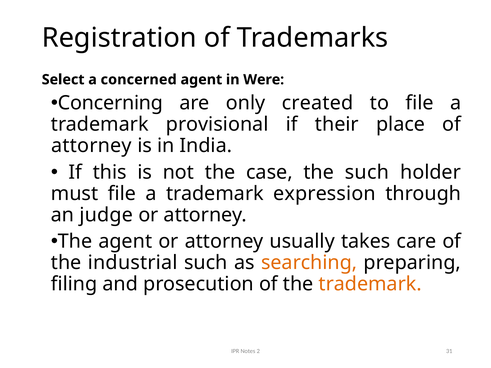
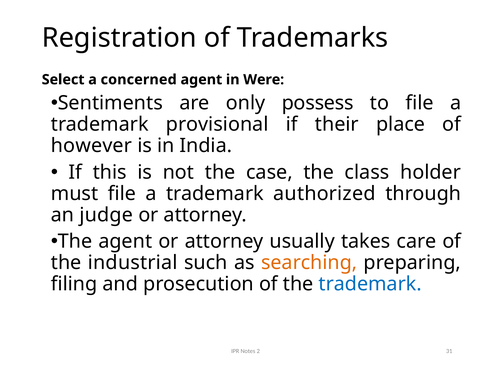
Concerning: Concerning -> Sentiments
created: created -> possess
attorney at (91, 146): attorney -> however
the such: such -> class
expression: expression -> authorized
trademark at (370, 284) colour: orange -> blue
